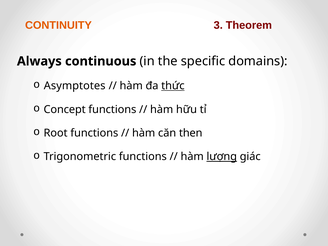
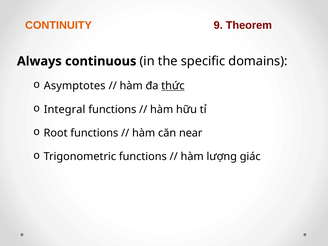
3: 3 -> 9
Concept: Concept -> Integral
then: then -> near
lượng underline: present -> none
